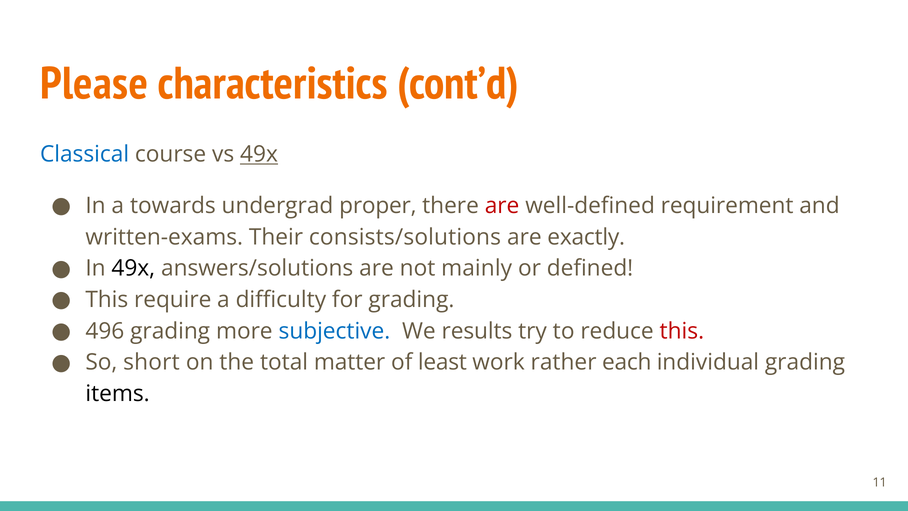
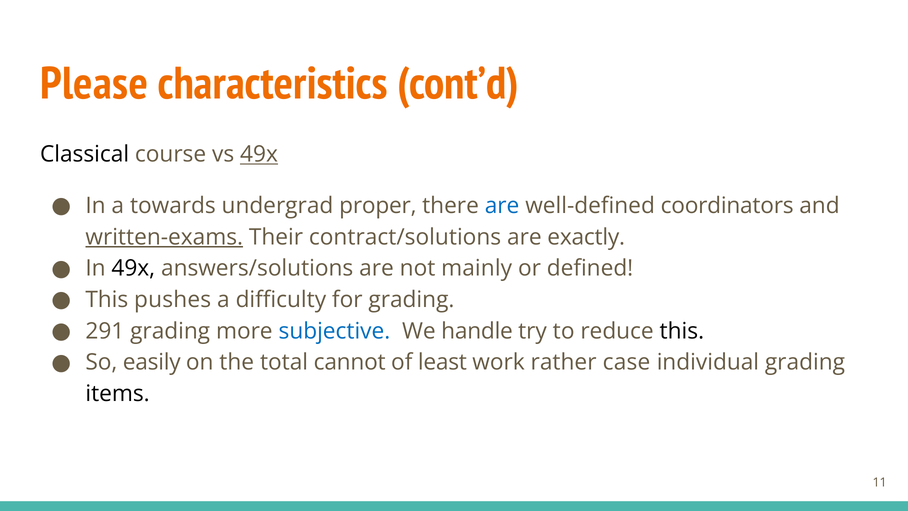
Classical colour: blue -> black
are at (502, 206) colour: red -> blue
requirement: requirement -> coordinators
written-exams underline: none -> present
consists/solutions: consists/solutions -> contract/solutions
require: require -> pushes
496: 496 -> 291
results: results -> handle
this at (682, 331) colour: red -> black
short: short -> easily
matter: matter -> cannot
each: each -> case
